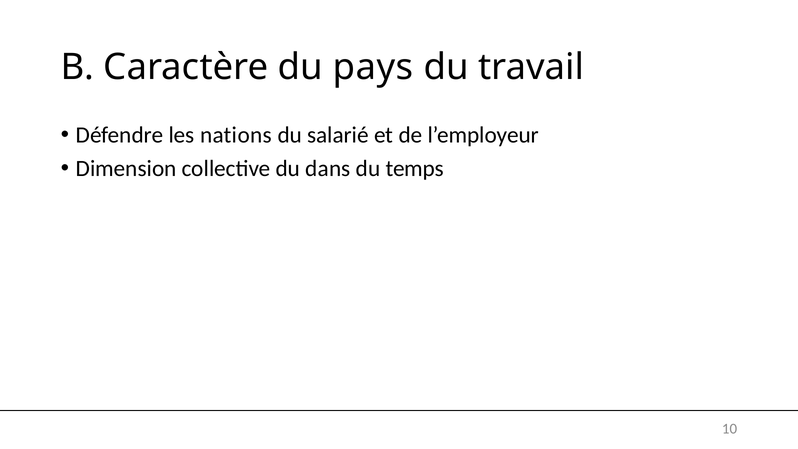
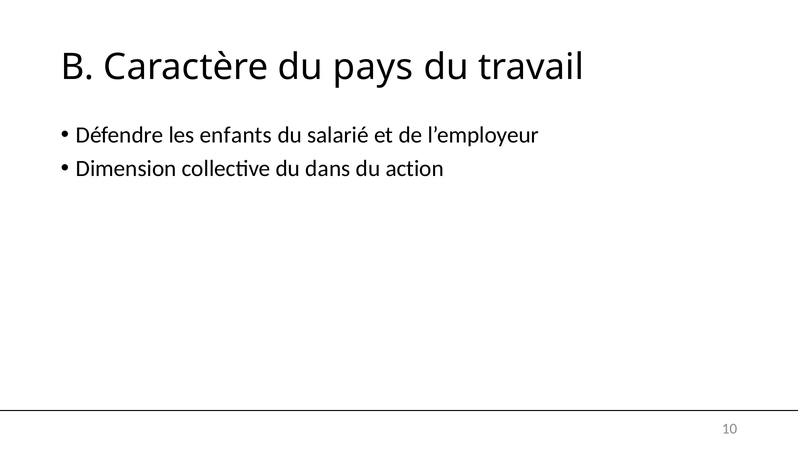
nations: nations -> enfants
temps: temps -> action
